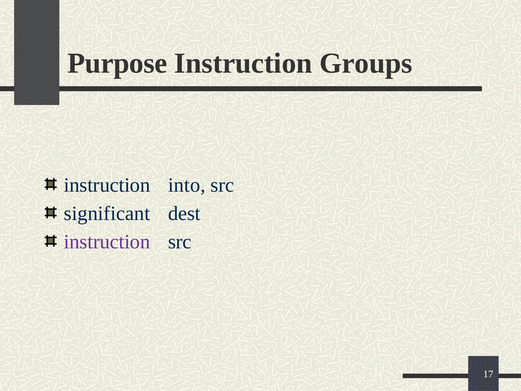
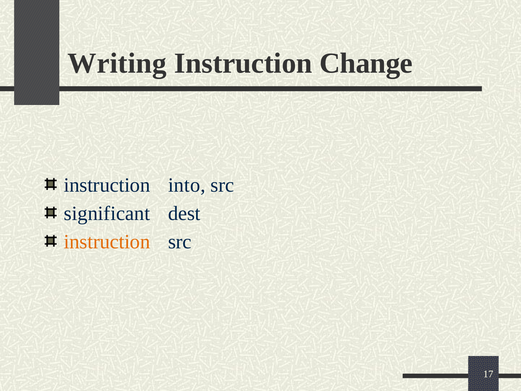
Purpose: Purpose -> Writing
Groups: Groups -> Change
instruction at (107, 242) colour: purple -> orange
